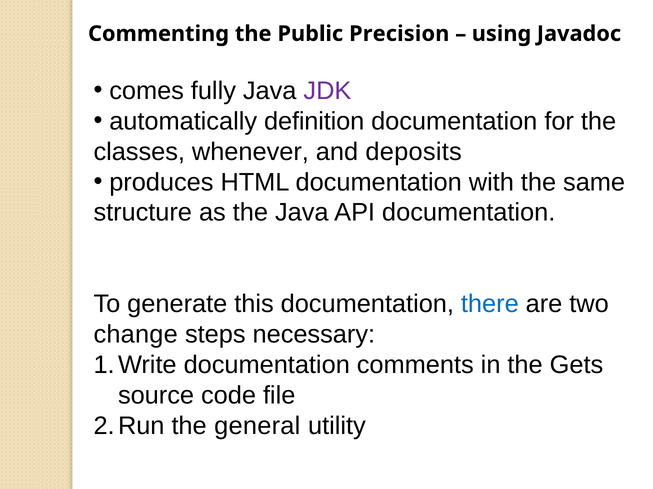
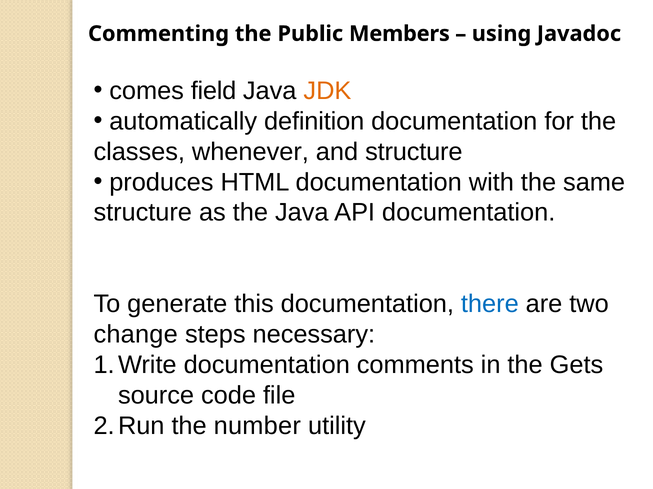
Precision: Precision -> Members
fully: fully -> field
JDK colour: purple -> orange
and deposits: deposits -> structure
general: general -> number
